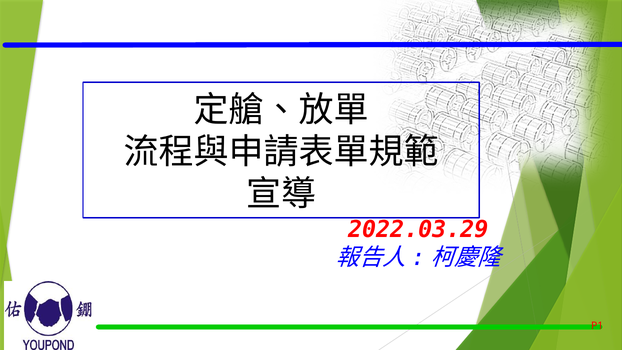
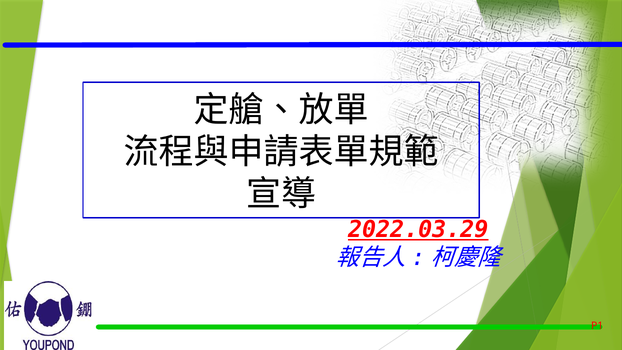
2022.03.29 underline: none -> present
